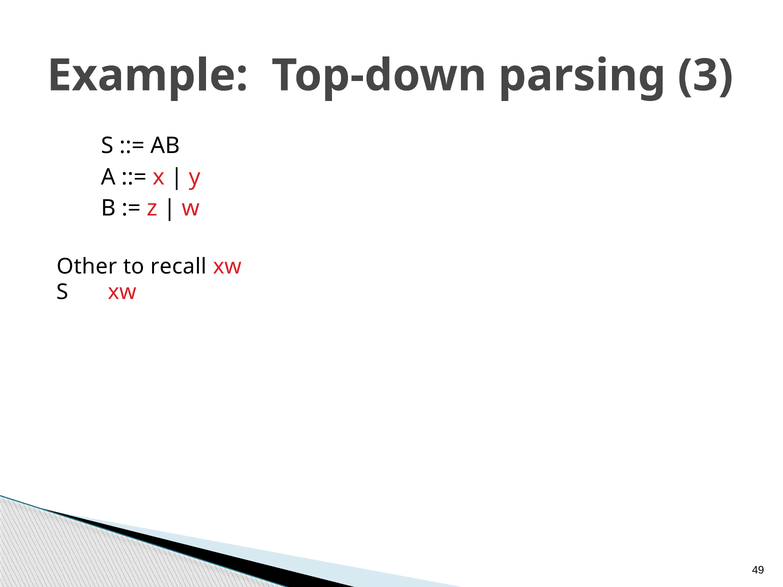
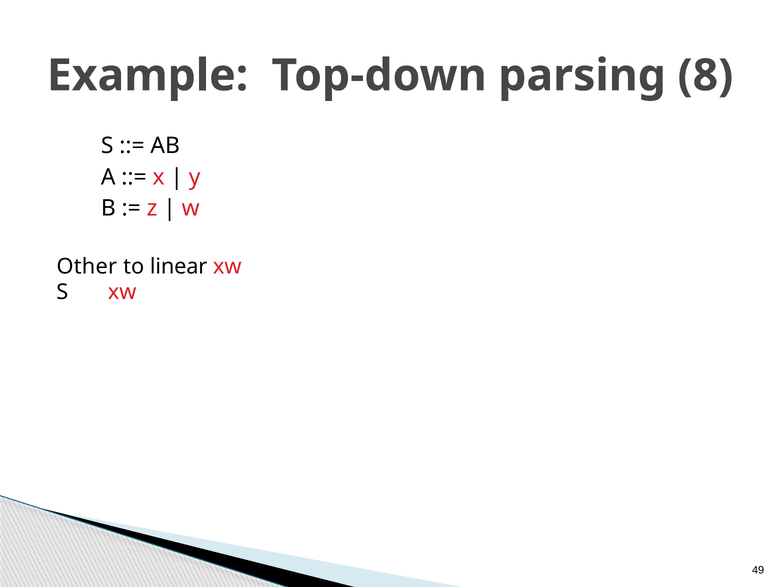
3: 3 -> 8
recall: recall -> linear
